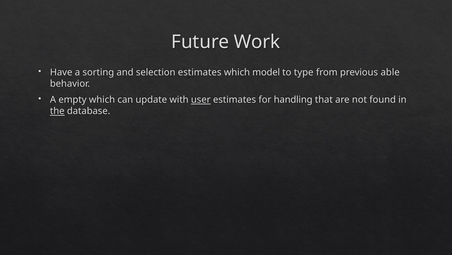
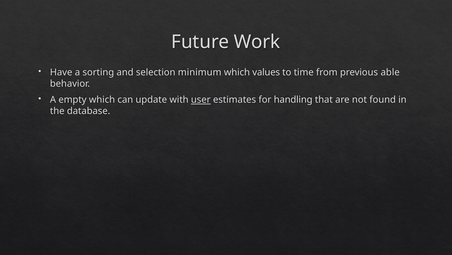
selection estimates: estimates -> minimum
model: model -> values
type: type -> time
the underline: present -> none
